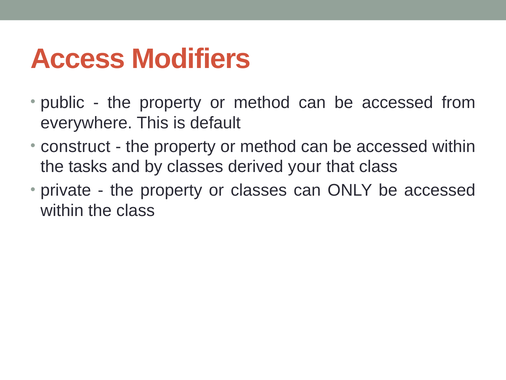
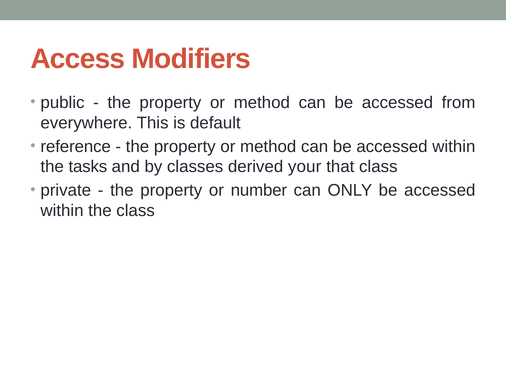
construct: construct -> reference
or classes: classes -> number
